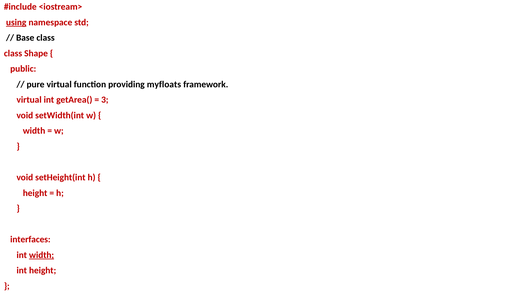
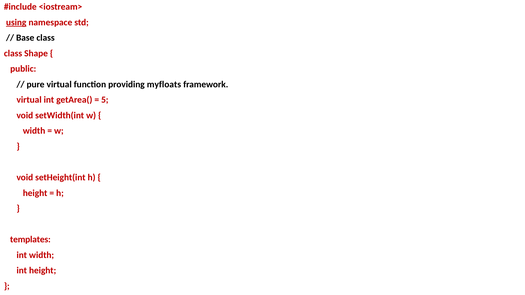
3: 3 -> 5
interfaces: interfaces -> templates
width at (42, 255) underline: present -> none
